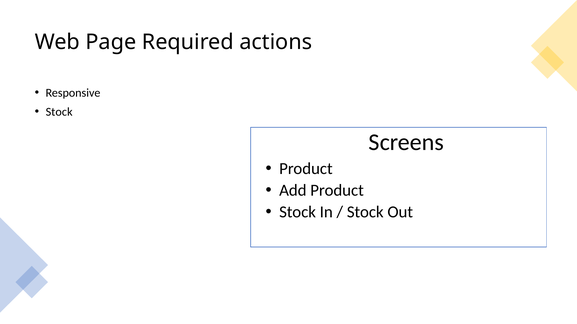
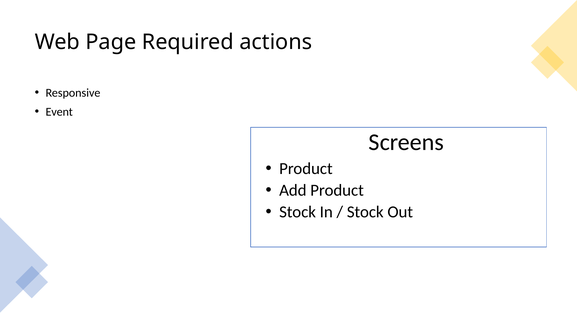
Stock at (59, 112): Stock -> Event
